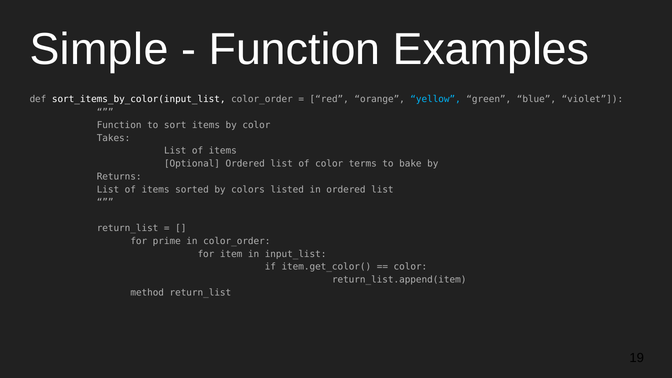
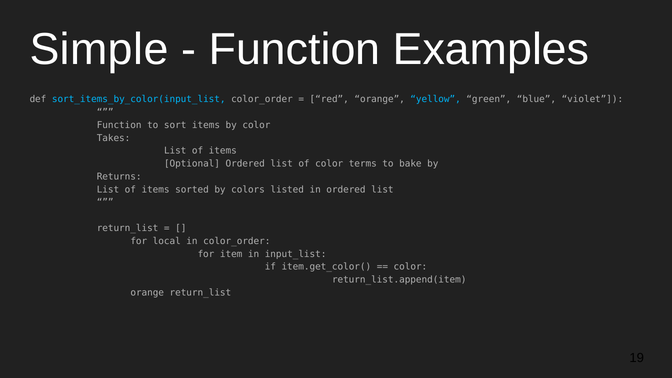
sort_items_by_color(input_list colour: white -> light blue
prime: prime -> local
method at (147, 293): method -> orange
